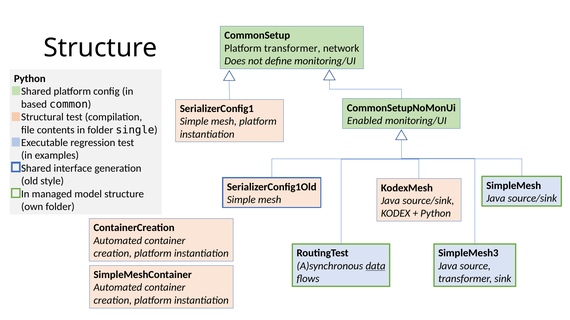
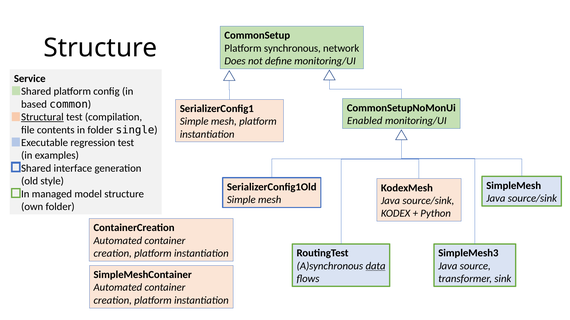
Platform transformer: transformer -> synchronous
Python at (30, 79): Python -> Service
Structural underline: none -> present
